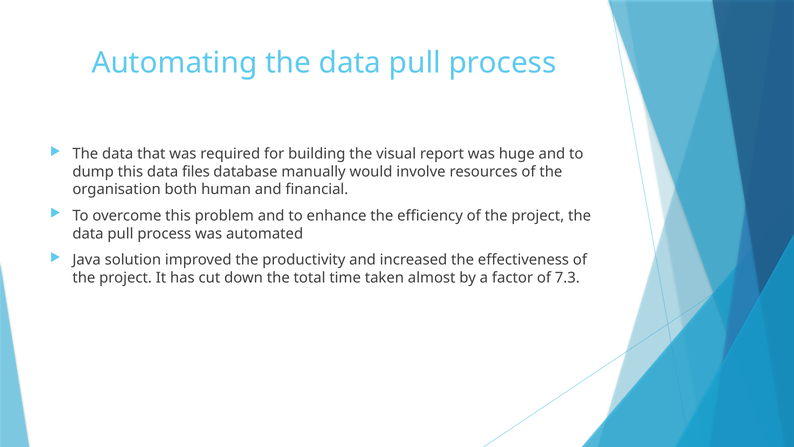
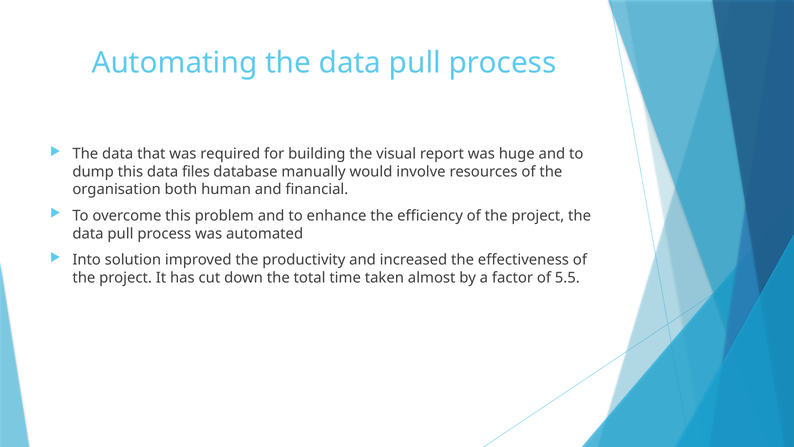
Java: Java -> Into
7.3: 7.3 -> 5.5
